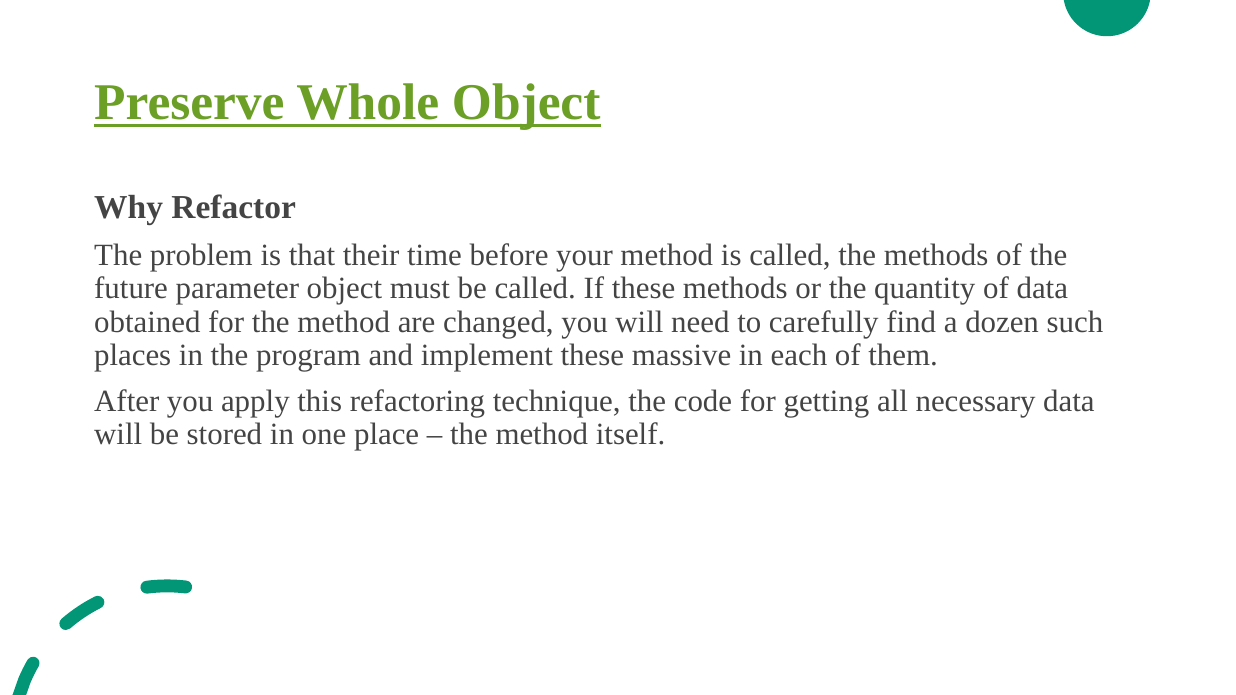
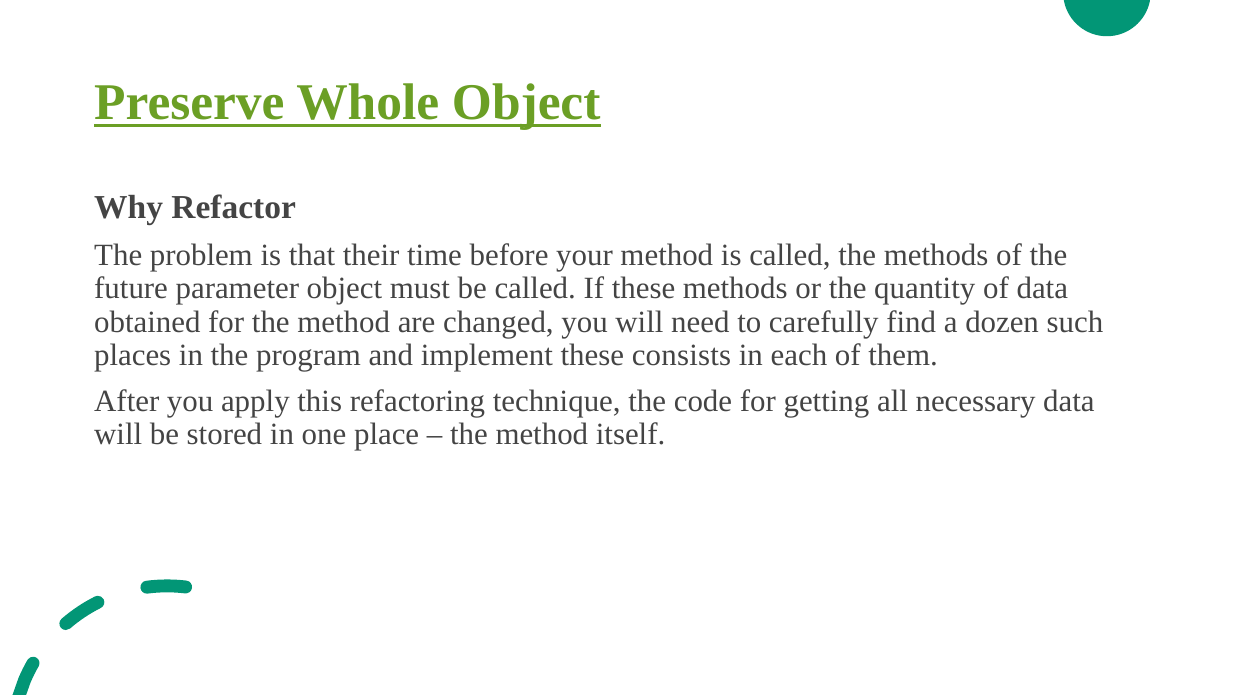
massive: massive -> consists
